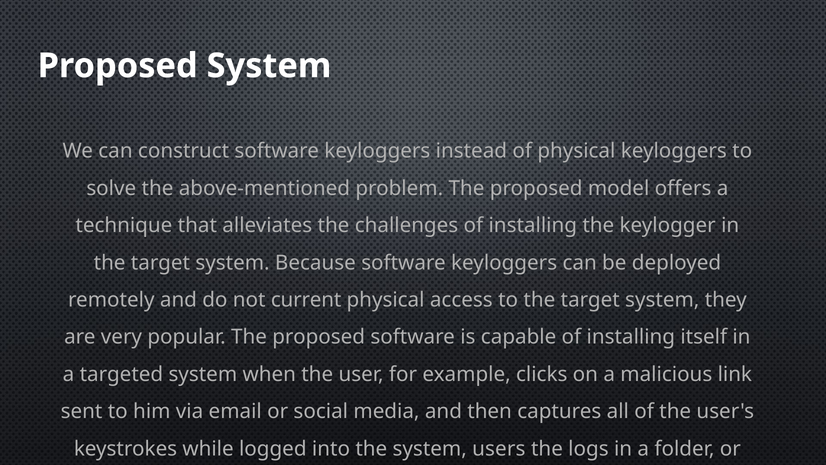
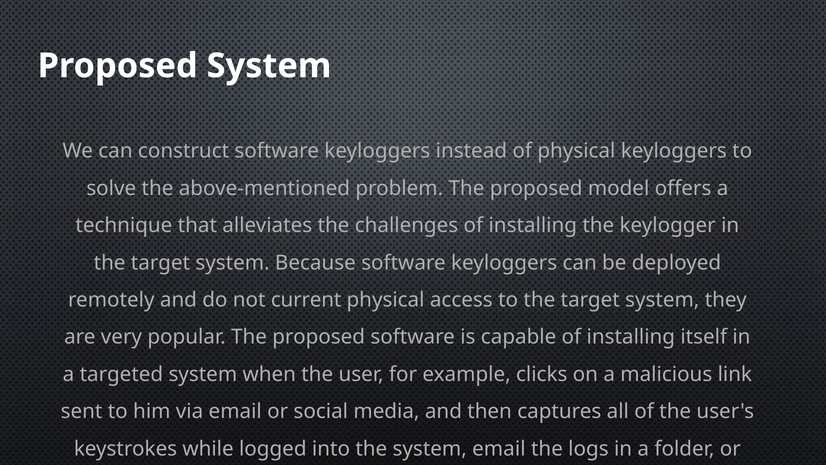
system users: users -> email
